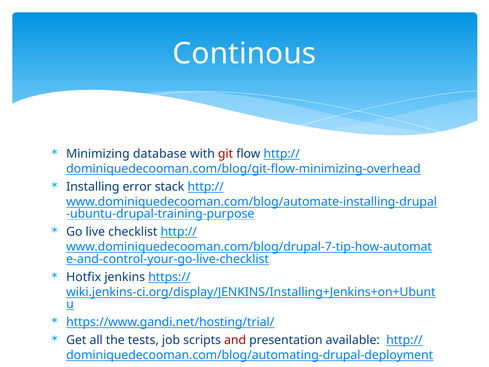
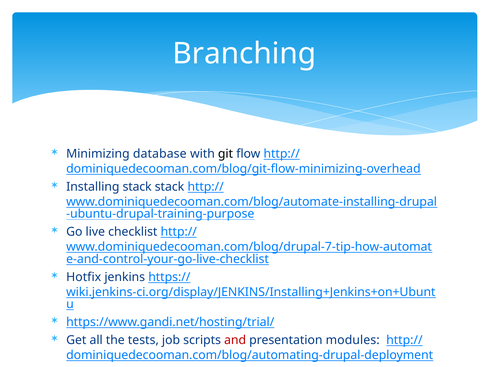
Continous: Continous -> Branching
git colour: red -> black
Installing error: error -> stack
available: available -> modules
